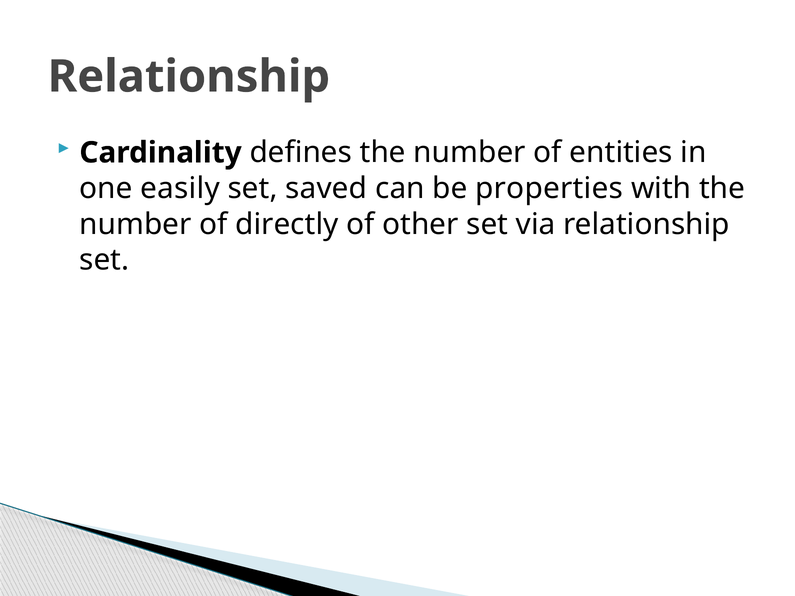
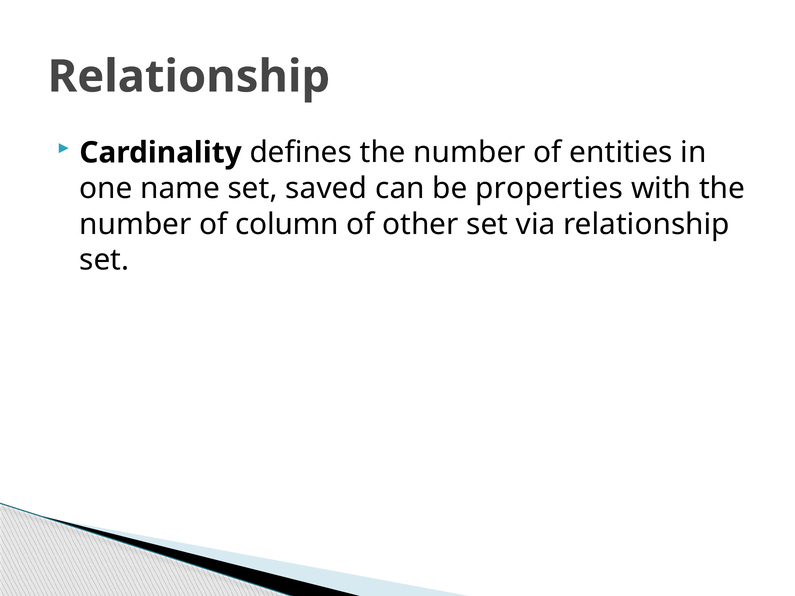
easily: easily -> name
directly: directly -> column
